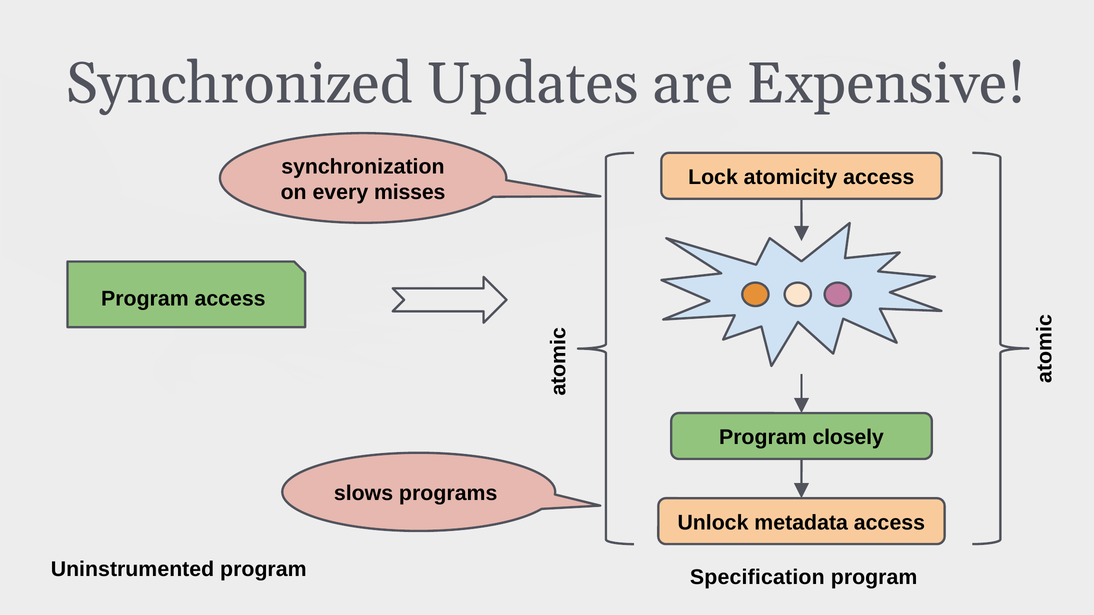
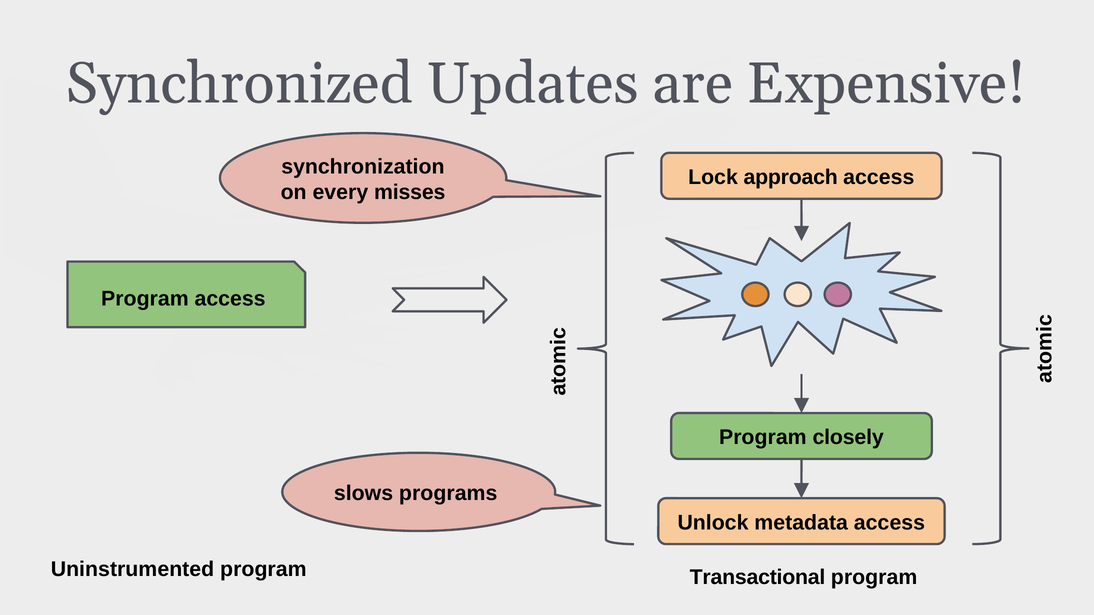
atomicity: atomicity -> approach
Specification: Specification -> Transactional
